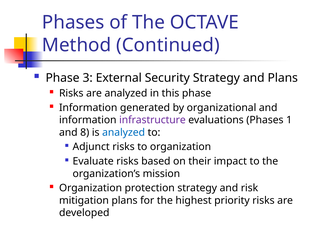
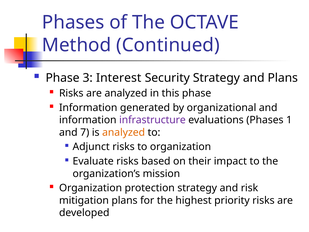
External: External -> Interest
8: 8 -> 7
analyzed at (124, 132) colour: blue -> orange
